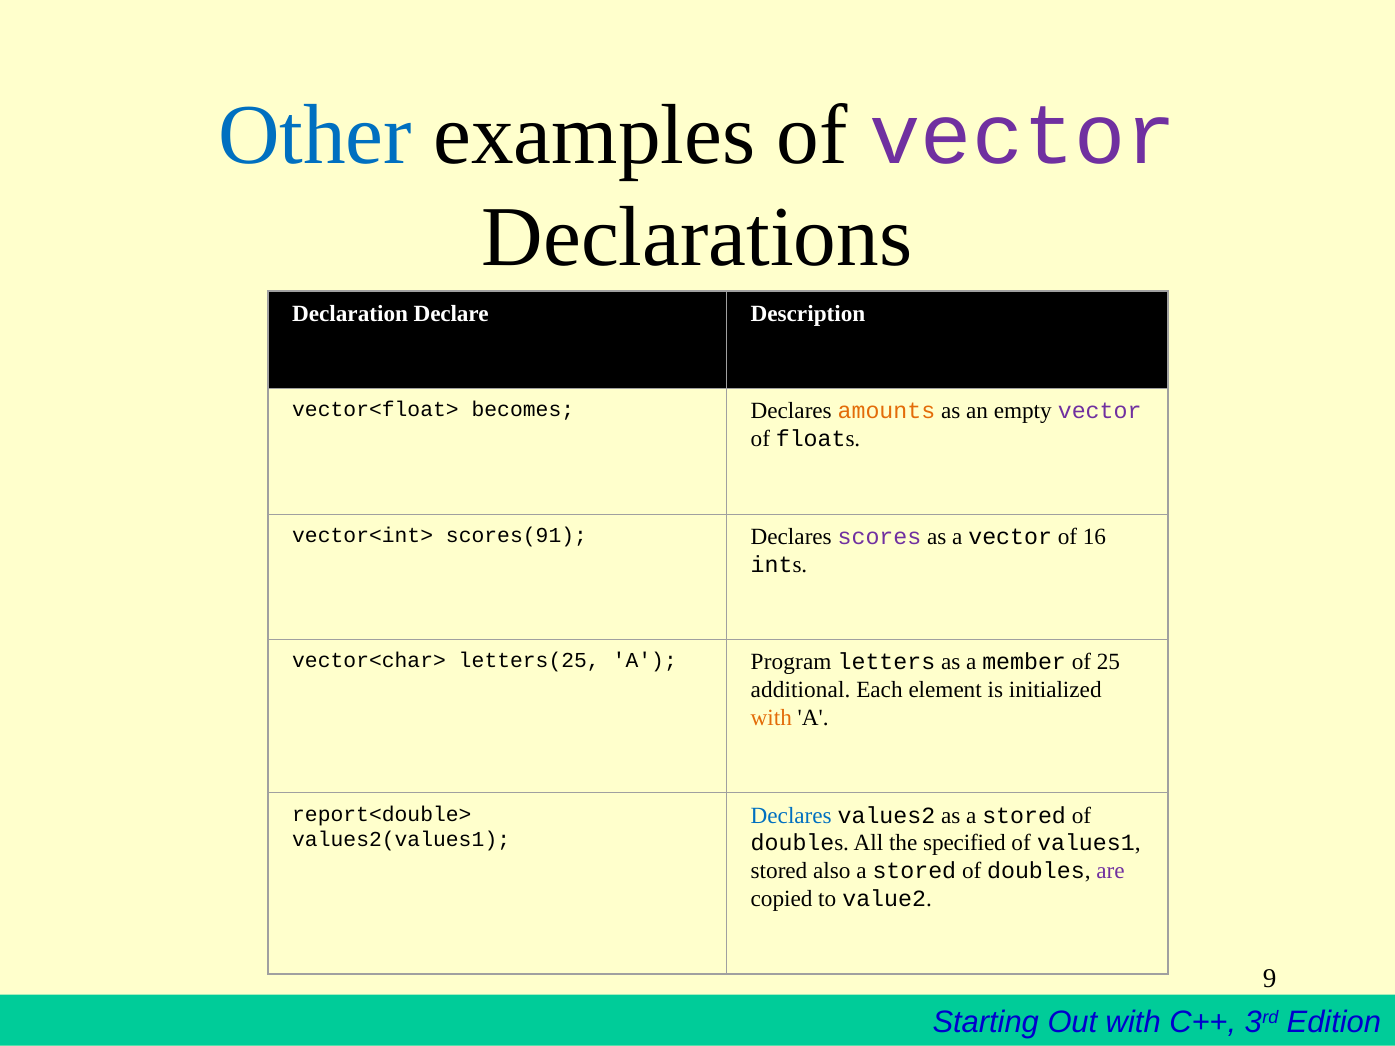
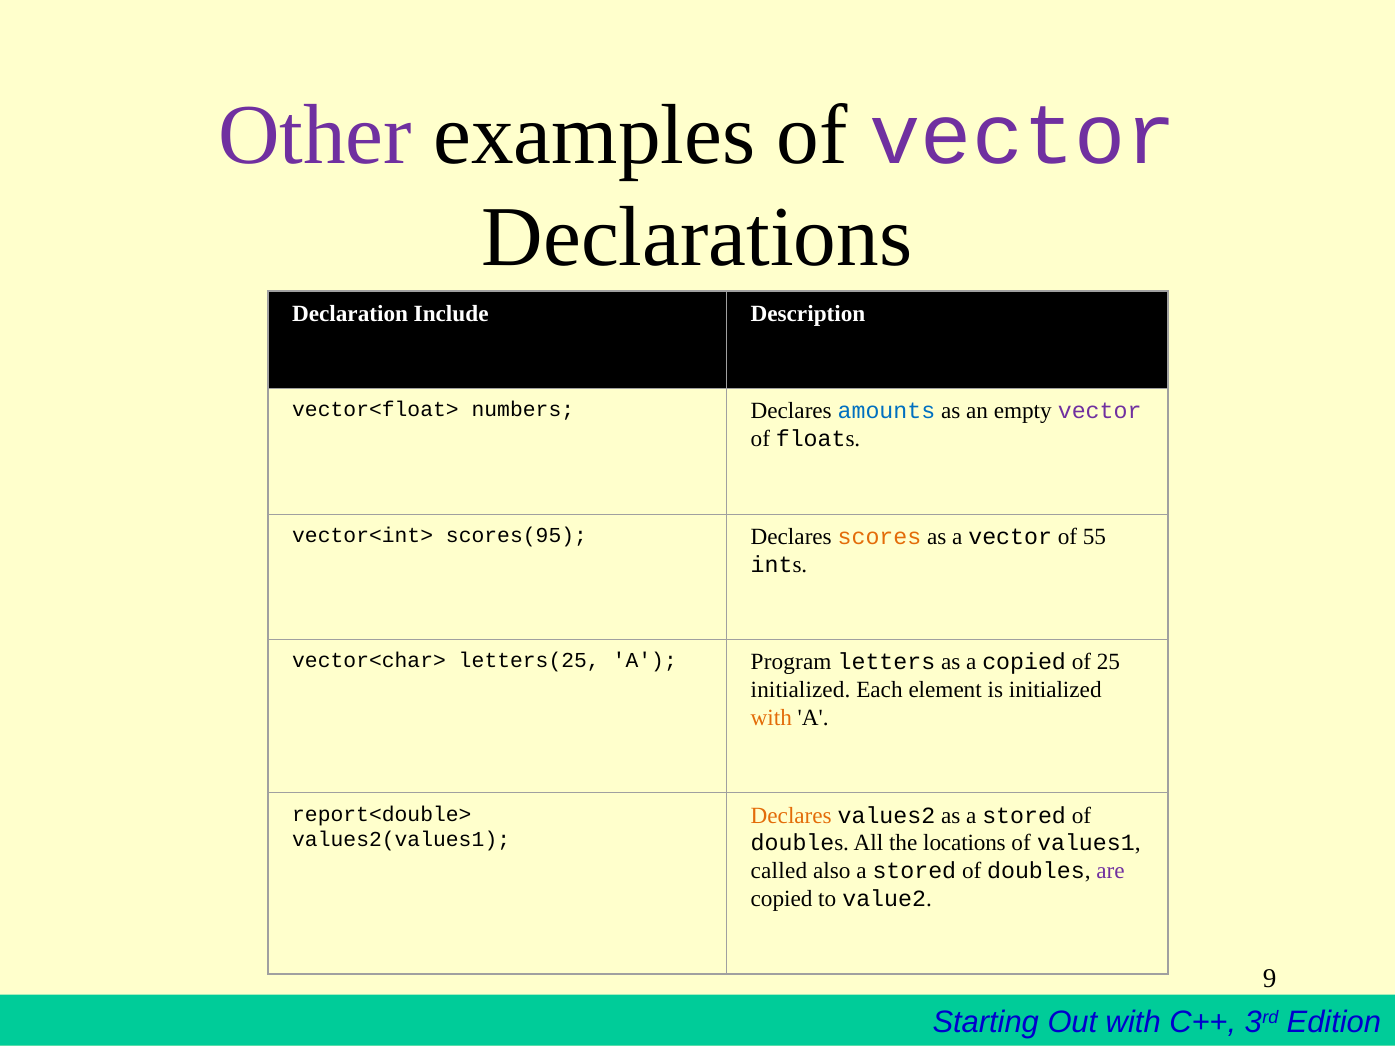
Other colour: blue -> purple
Declare: Declare -> Include
becomes: becomes -> numbers
amounts colour: orange -> blue
scores(91: scores(91 -> scores(95
scores colour: purple -> orange
16: 16 -> 55
a member: member -> copied
additional at (801, 690): additional -> initialized
Declares at (791, 816) colour: blue -> orange
specified: specified -> locations
stored at (779, 871): stored -> called
